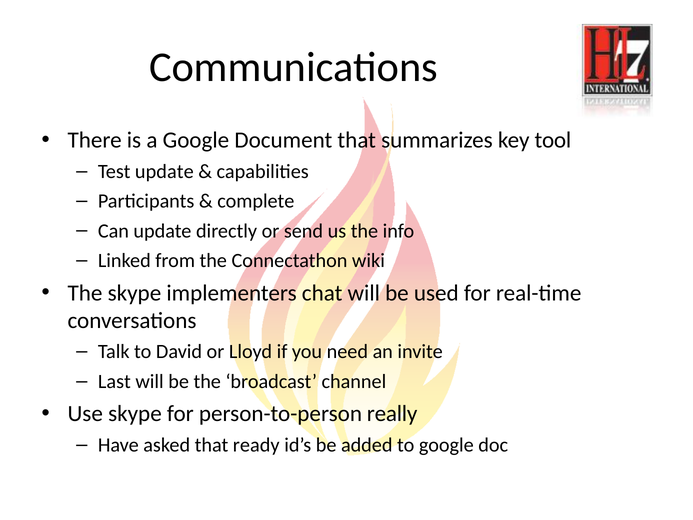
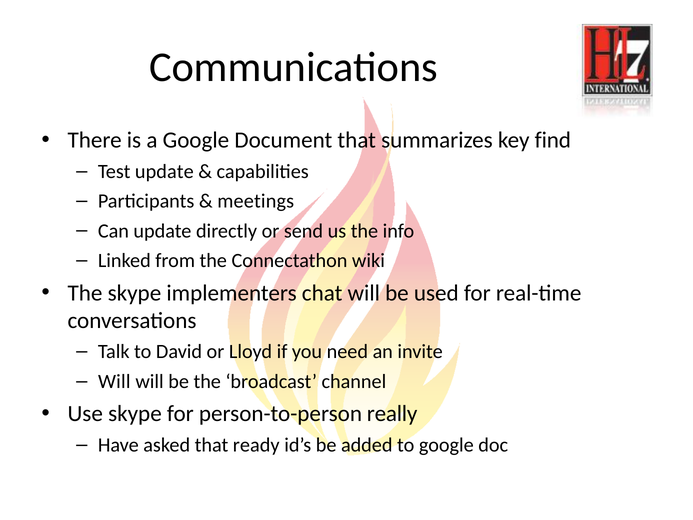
tool: tool -> find
complete: complete -> meetings
Last at (114, 381): Last -> Will
